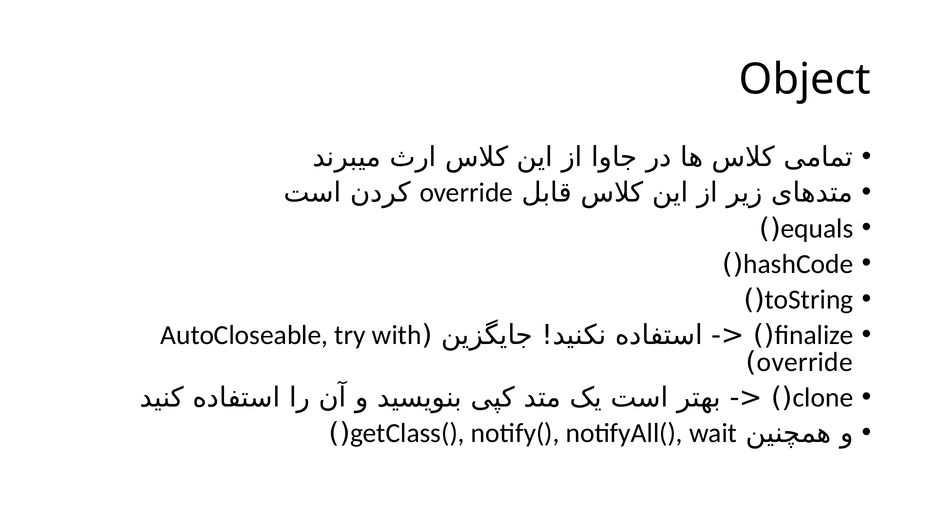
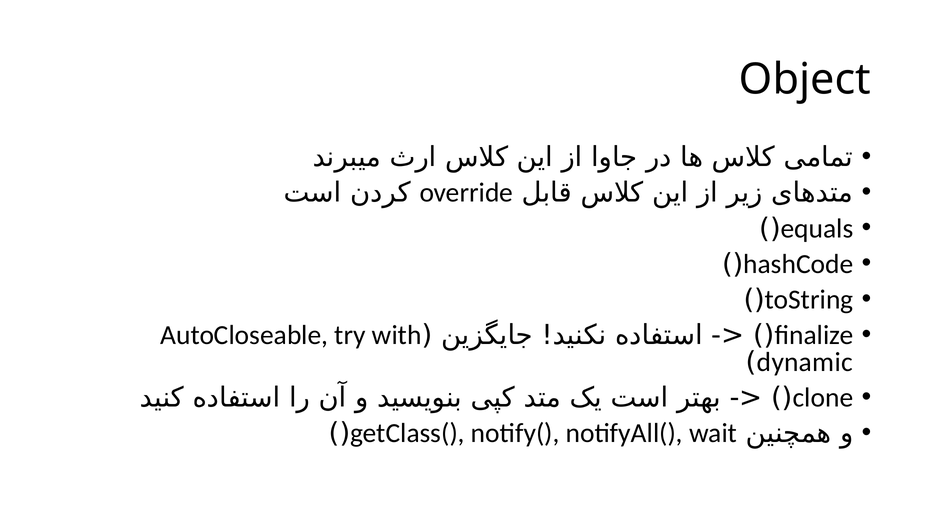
override at (805, 362): override -> dynamic
